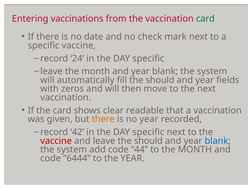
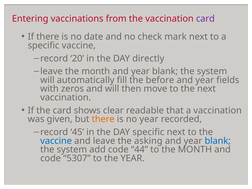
card at (205, 19) colour: green -> purple
24: 24 -> 20
specific at (148, 58): specific -> directly
fill the should: should -> before
42: 42 -> 45
vaccine at (56, 141) colour: red -> blue
leave the should: should -> asking
6444: 6444 -> 5307
